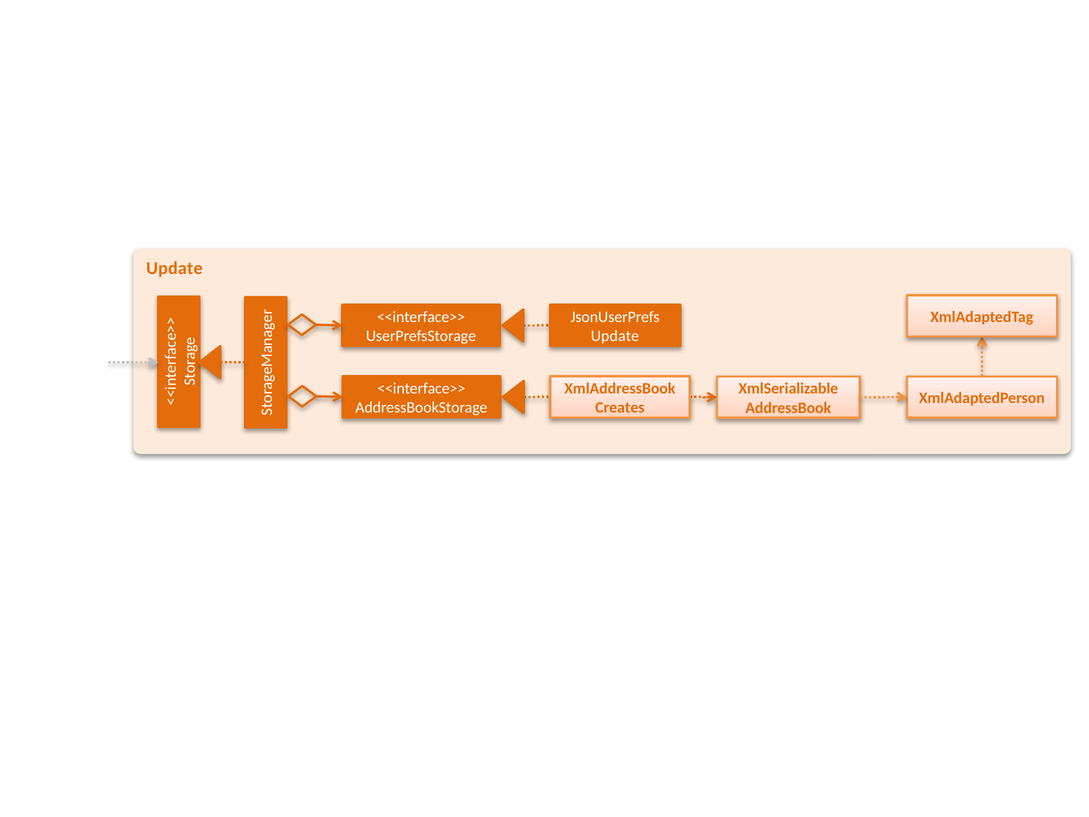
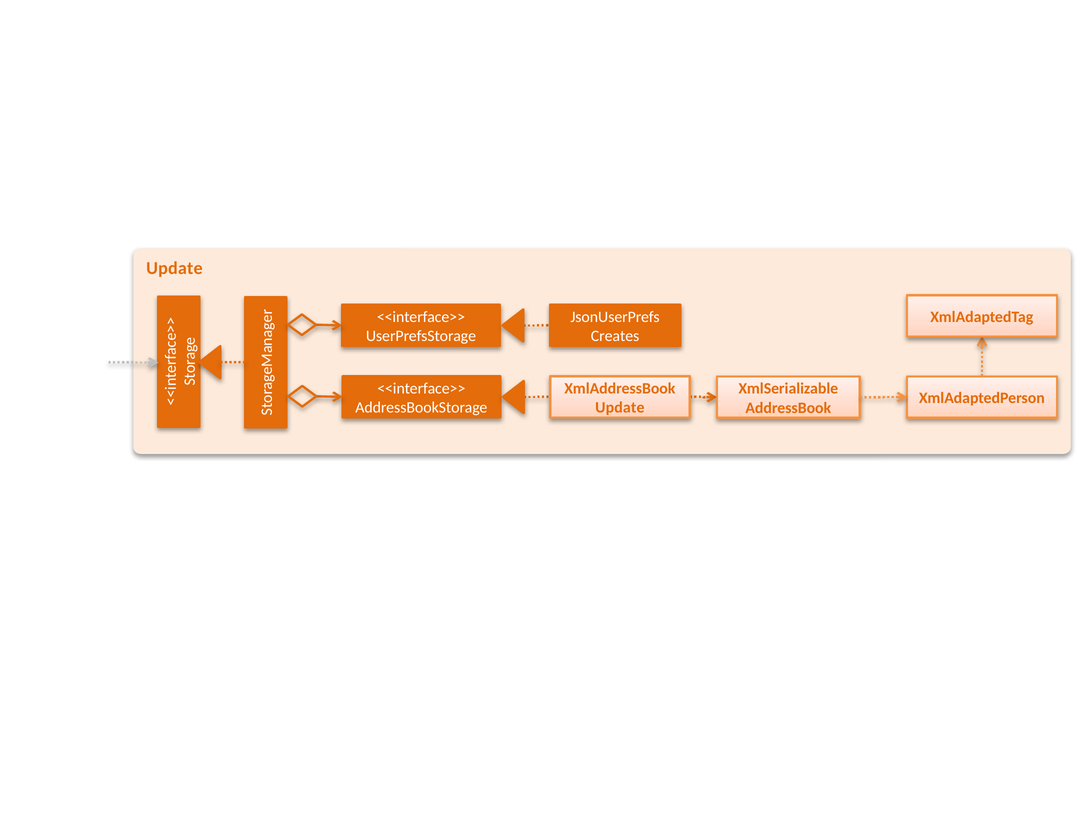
Update at (615, 336): Update -> Creates
Creates at (620, 407): Creates -> Update
